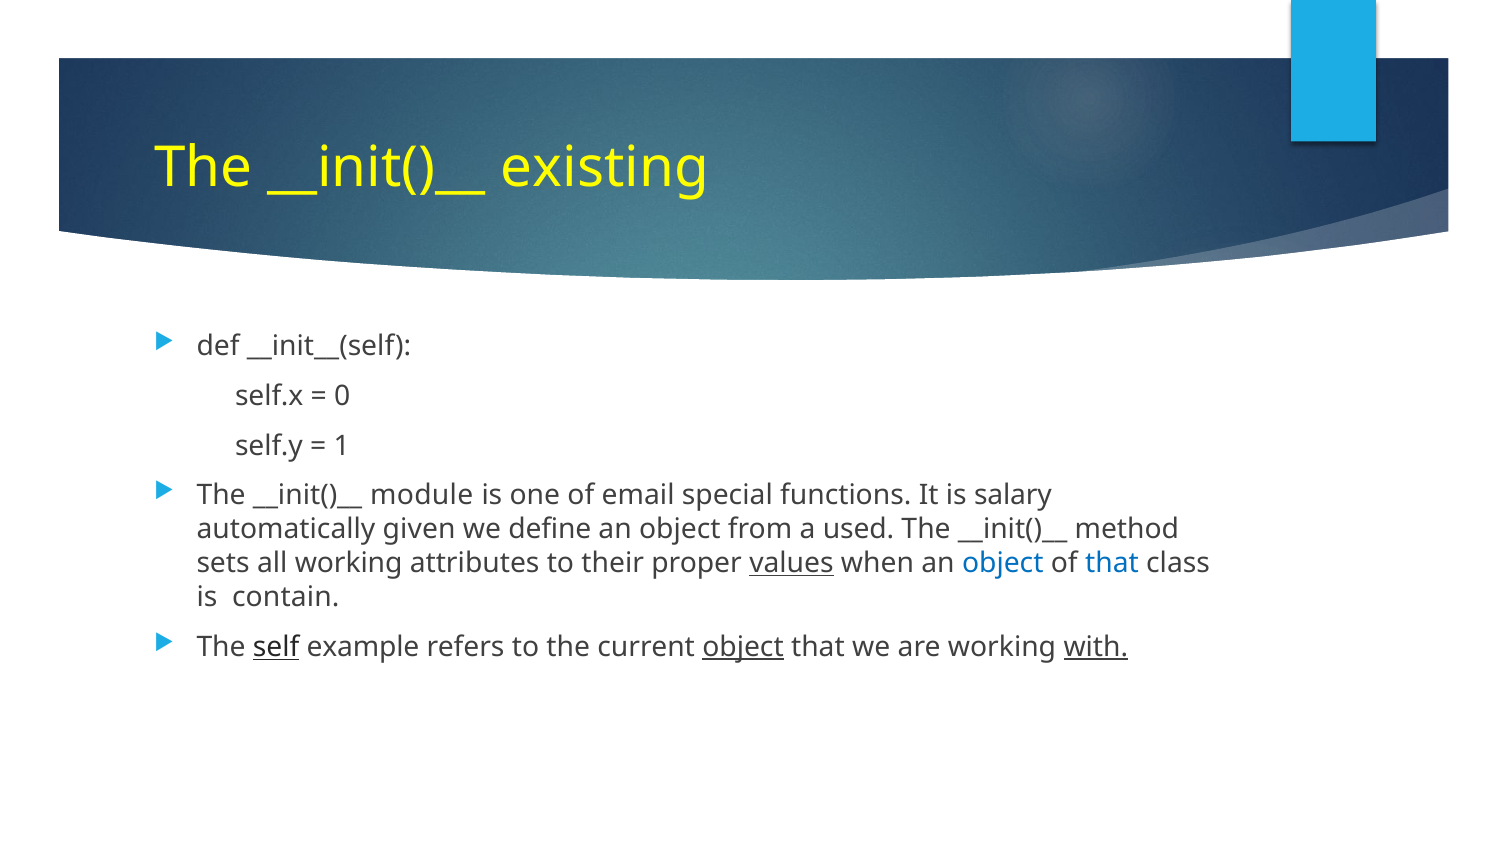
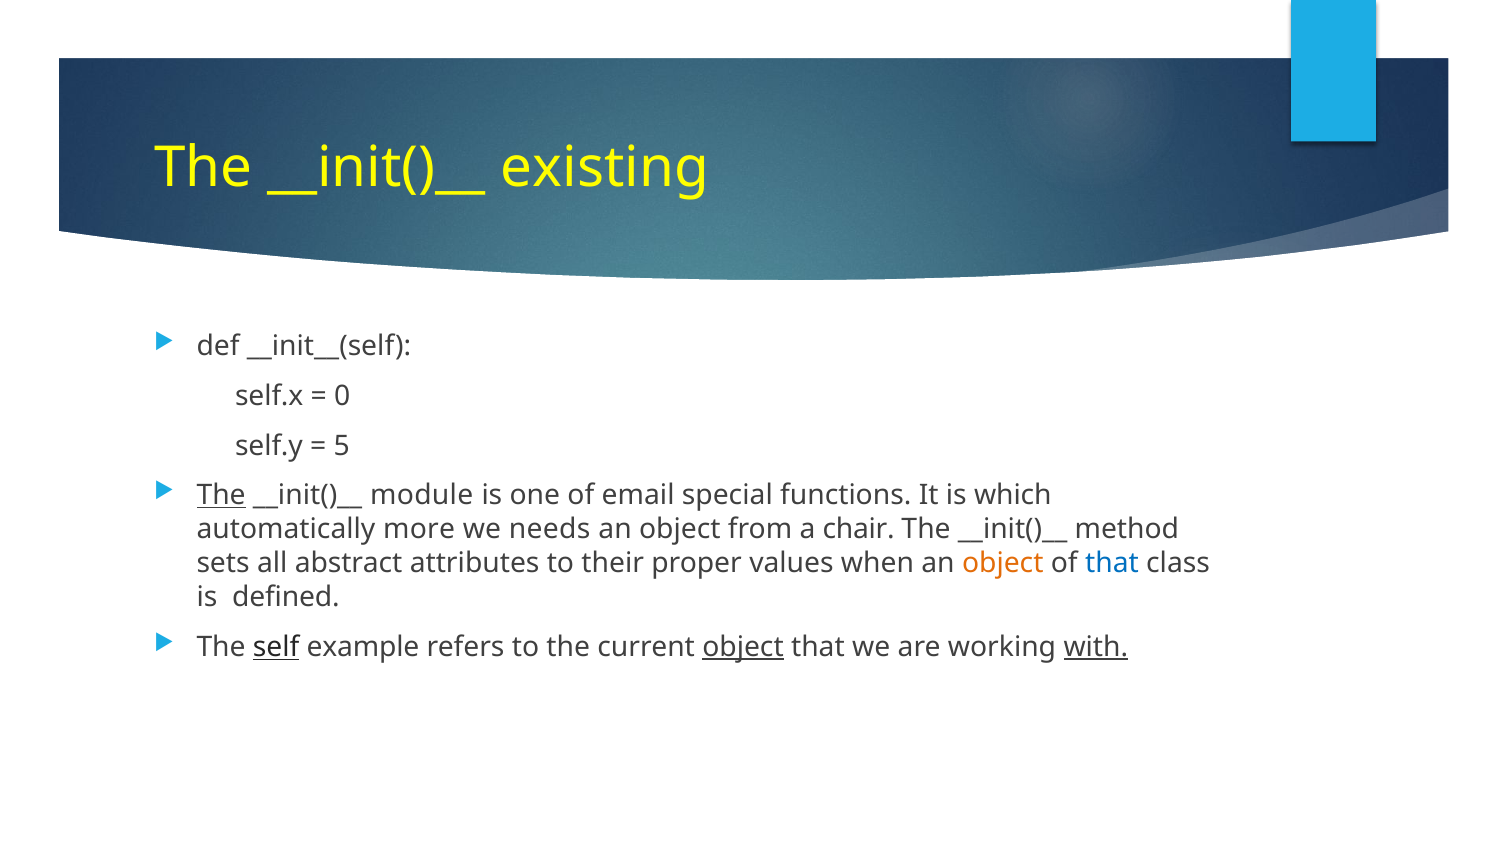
1: 1 -> 5
The at (221, 496) underline: none -> present
salary: salary -> which
given: given -> more
define: define -> needs
used: used -> chair
all working: working -> abstract
values underline: present -> none
object at (1003, 563) colour: blue -> orange
contain: contain -> defined
